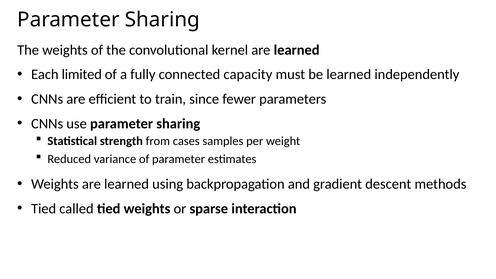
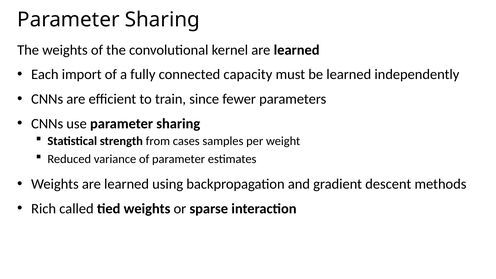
limited: limited -> import
Tied at (44, 209): Tied -> Rich
